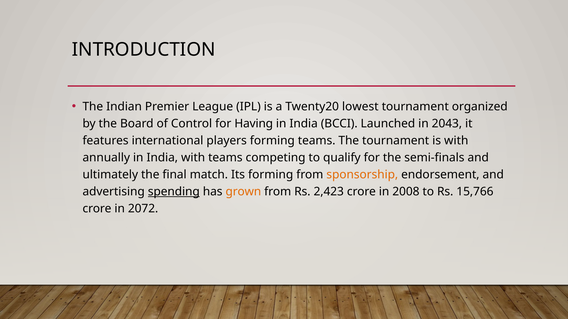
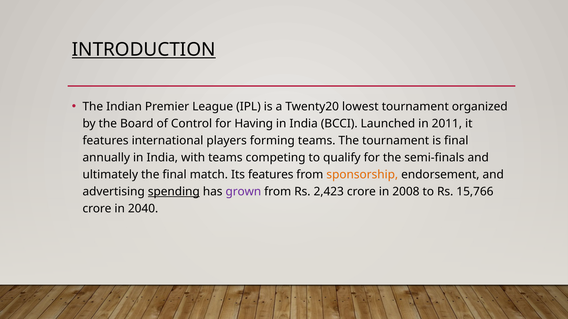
INTRODUCTION underline: none -> present
2043: 2043 -> 2011
is with: with -> final
Its forming: forming -> features
grown colour: orange -> purple
2072: 2072 -> 2040
